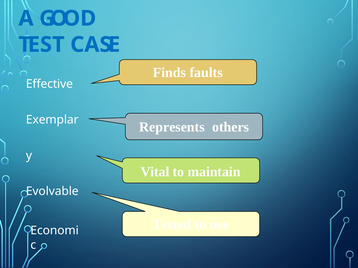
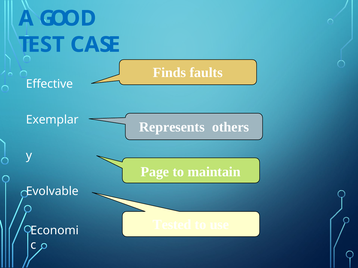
Vital: Vital -> Page
